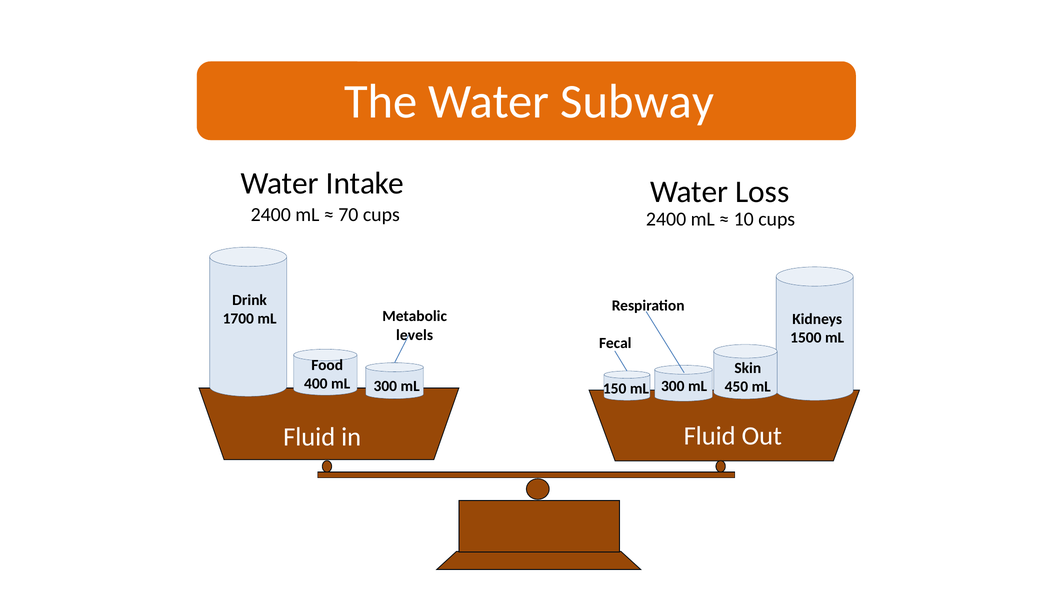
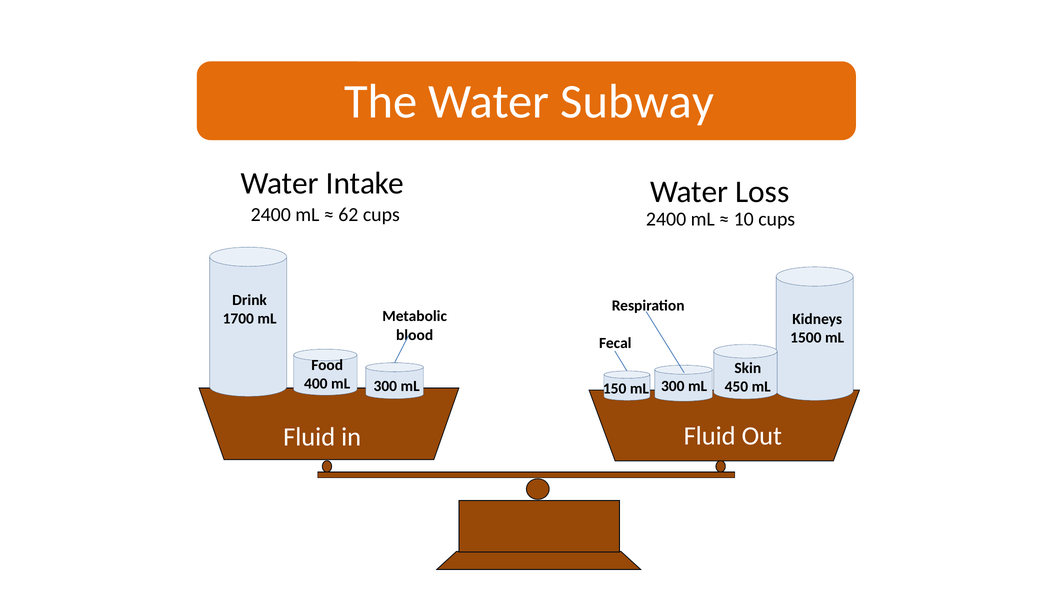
70: 70 -> 62
levels: levels -> blood
